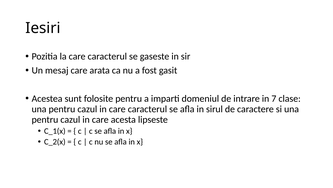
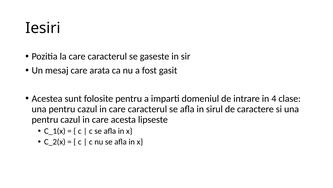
7: 7 -> 4
